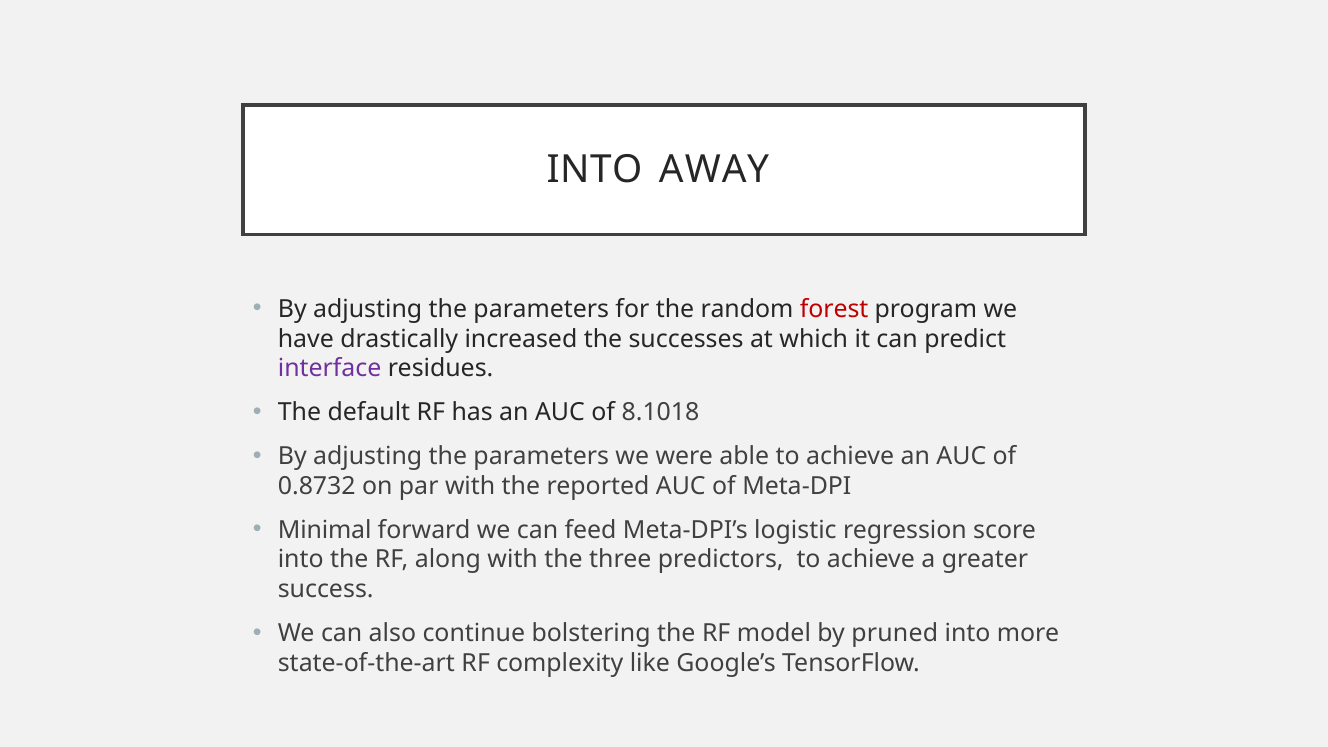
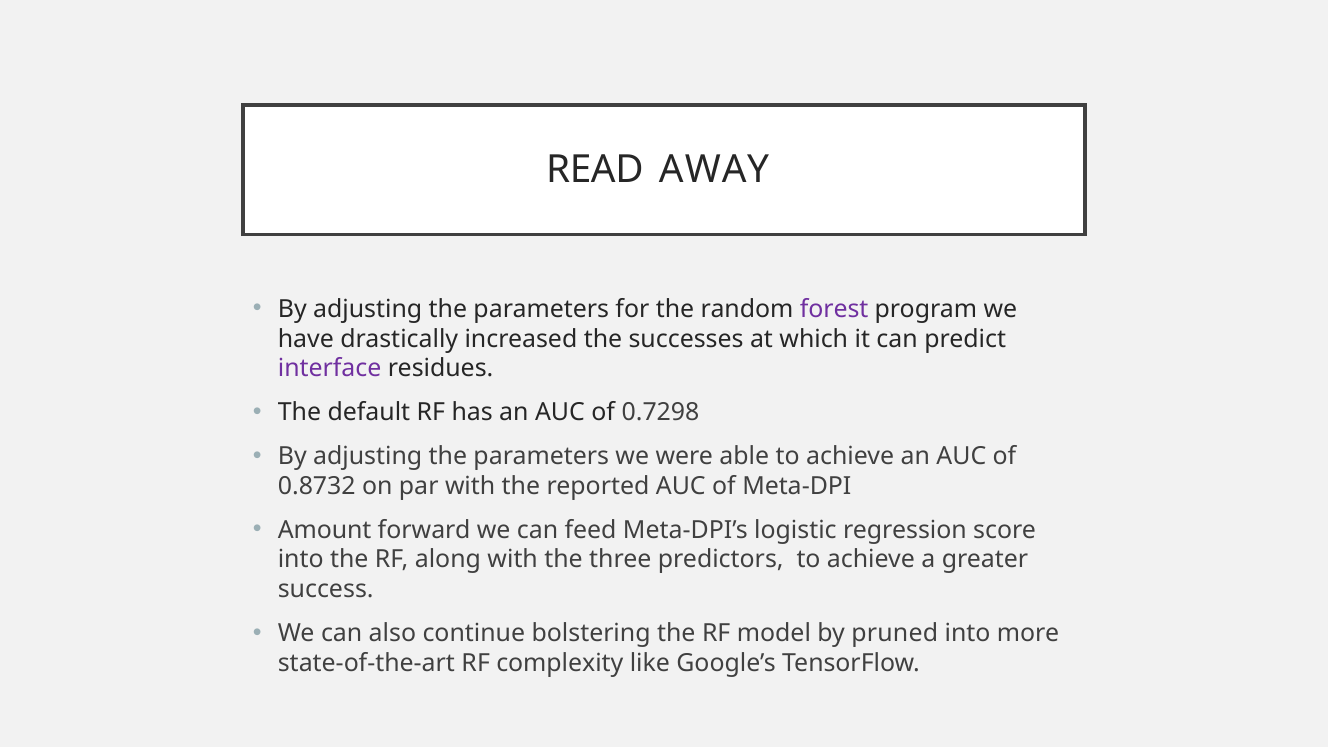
INTO at (594, 170): INTO -> READ
forest colour: red -> purple
8.1018: 8.1018 -> 0.7298
Minimal: Minimal -> Amount
